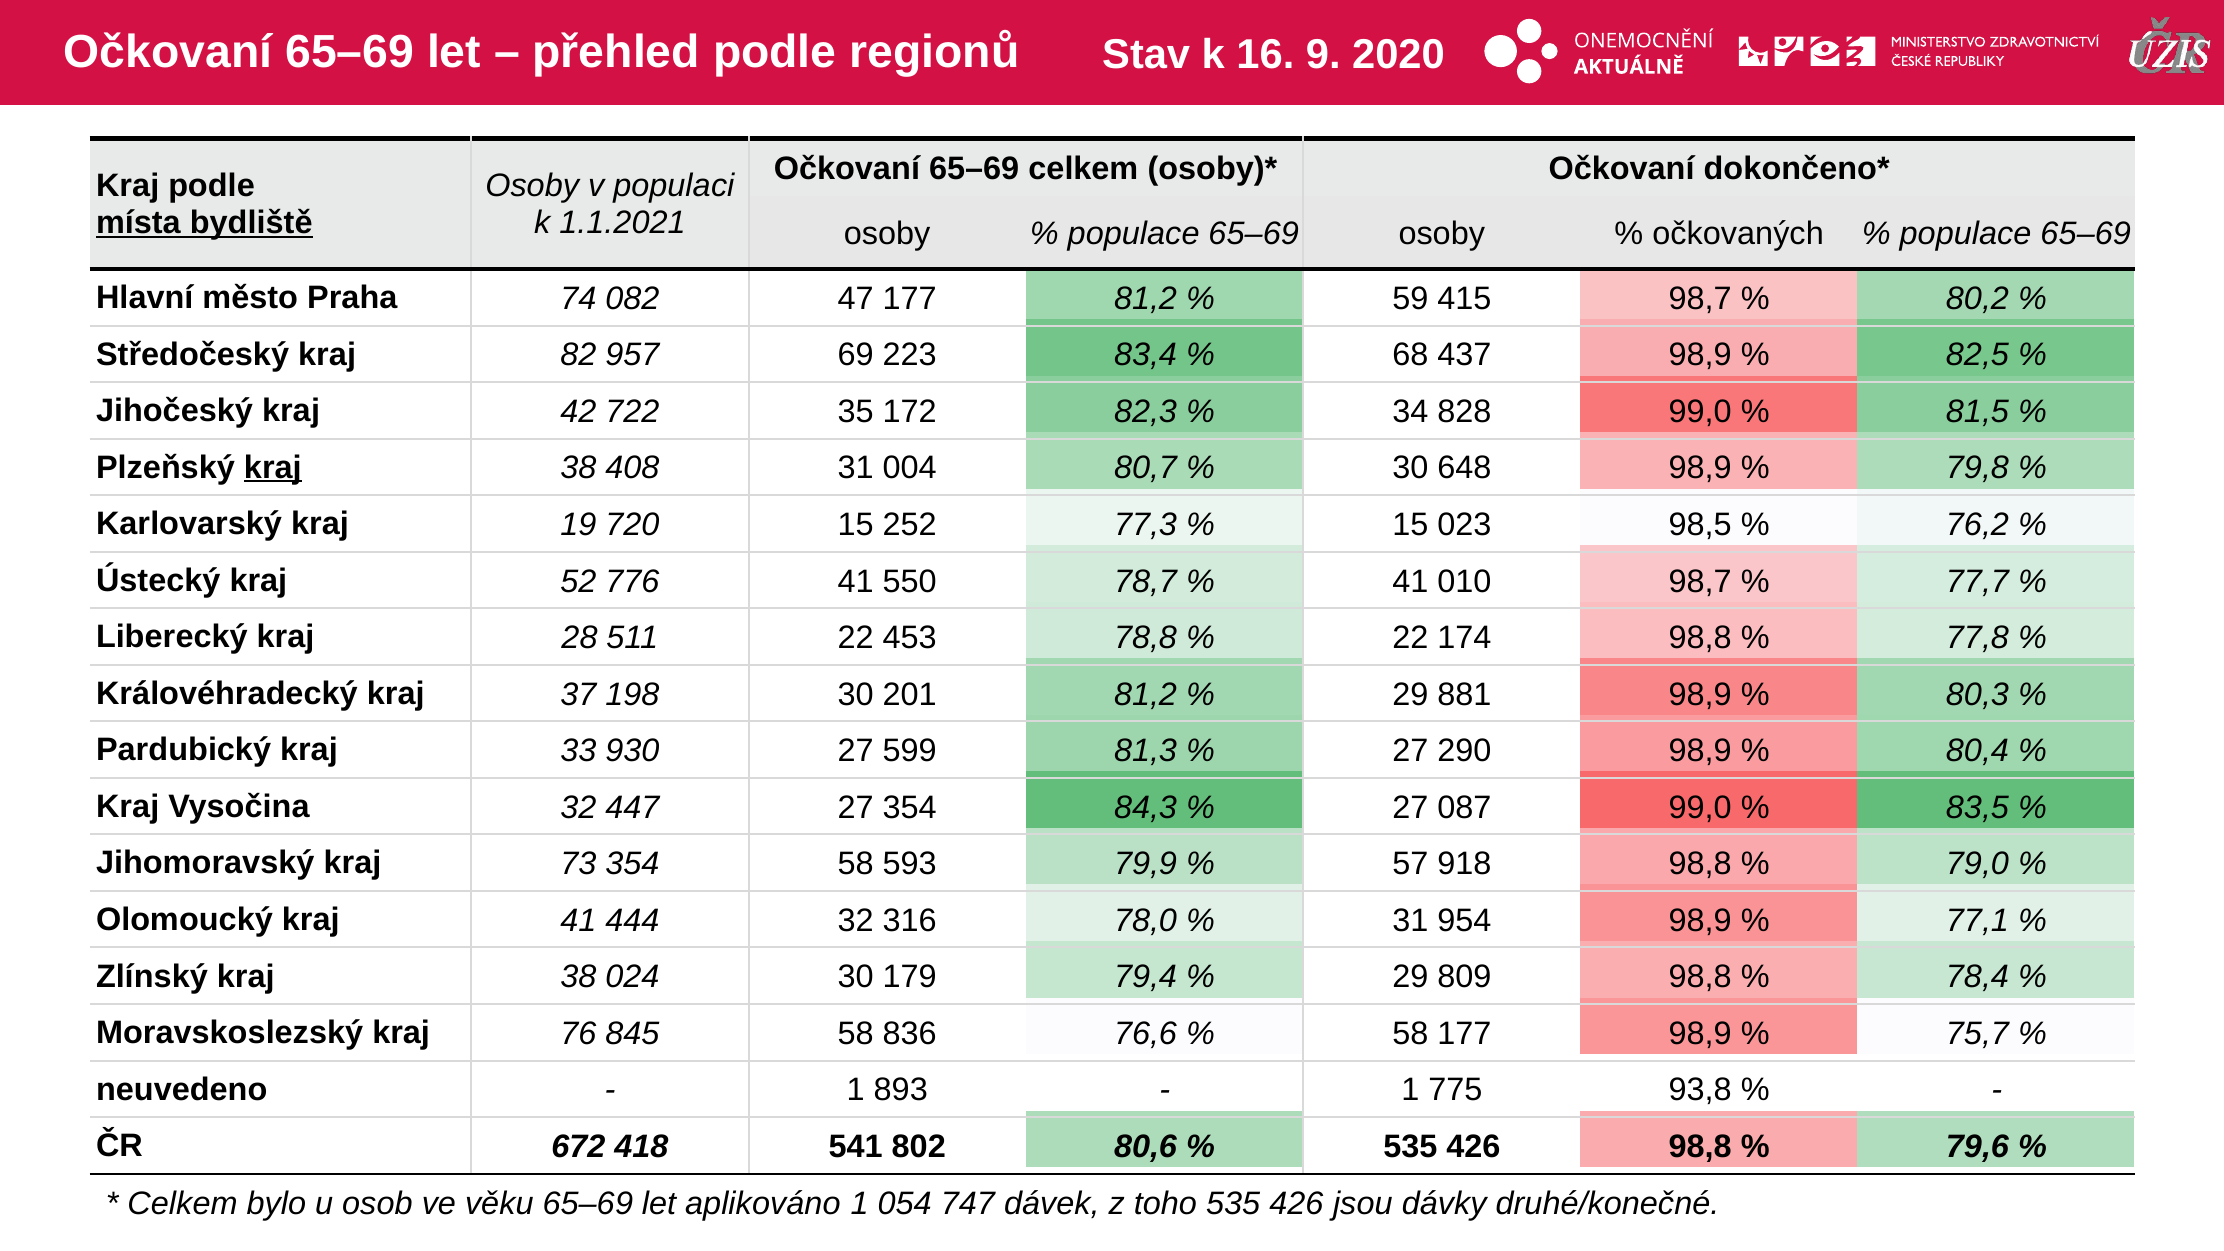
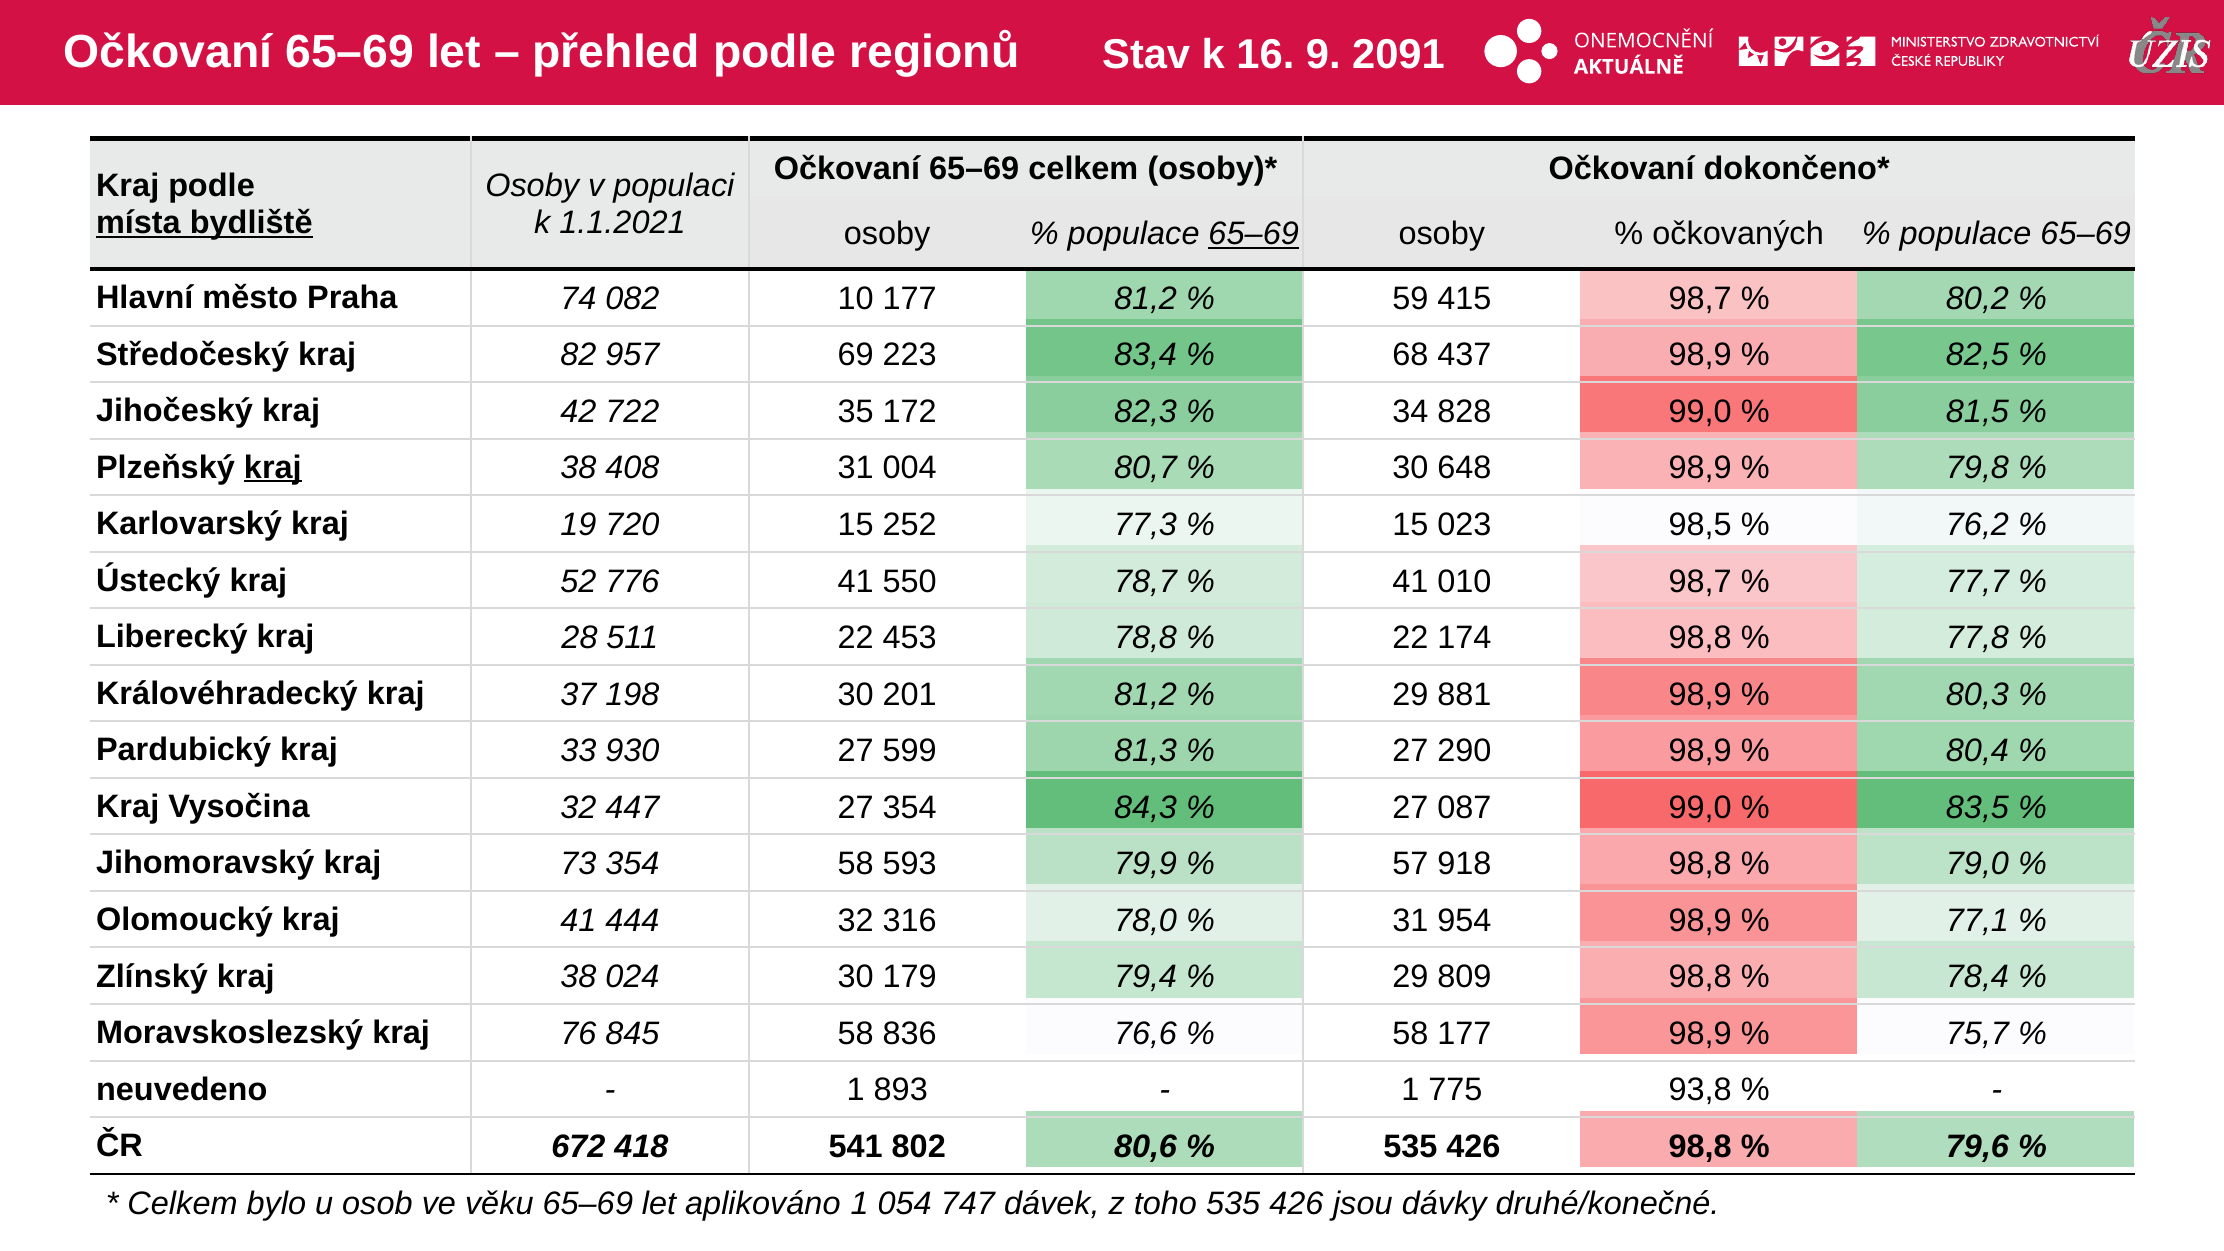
2020: 2020 -> 2091
65–69 at (1254, 234) underline: none -> present
47: 47 -> 10
